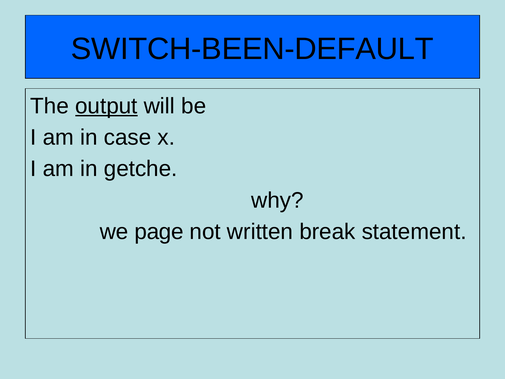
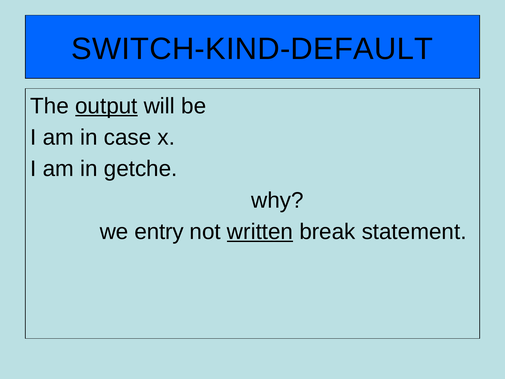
SWITCH-BEEN-DEFAULT: SWITCH-BEEN-DEFAULT -> SWITCH-KIND-DEFAULT
page: page -> entry
written underline: none -> present
